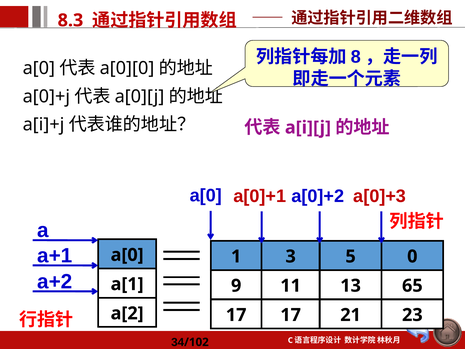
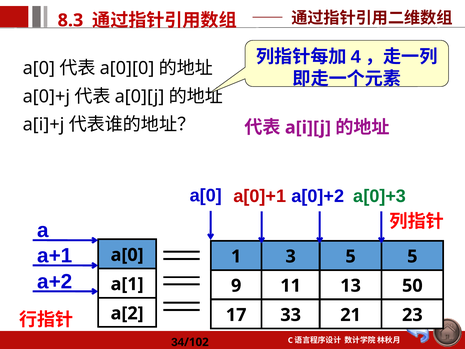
8: 8 -> 4
a[0]+3 colour: red -> green
5 0: 0 -> 5
65: 65 -> 50
17 17: 17 -> 33
